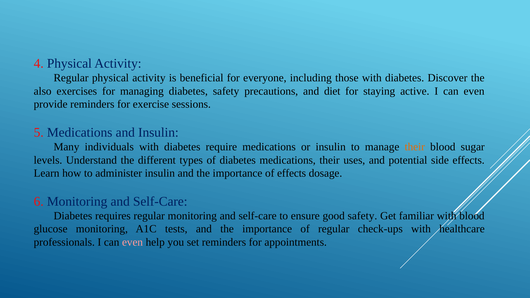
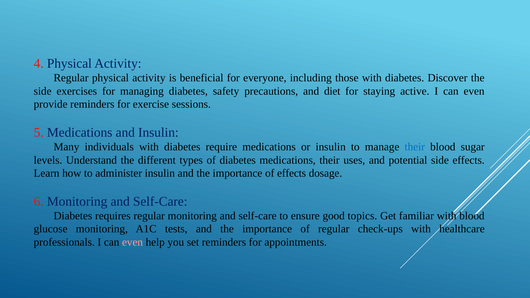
also at (43, 91): also -> side
their at (415, 147) colour: orange -> blue
good safety: safety -> topics
